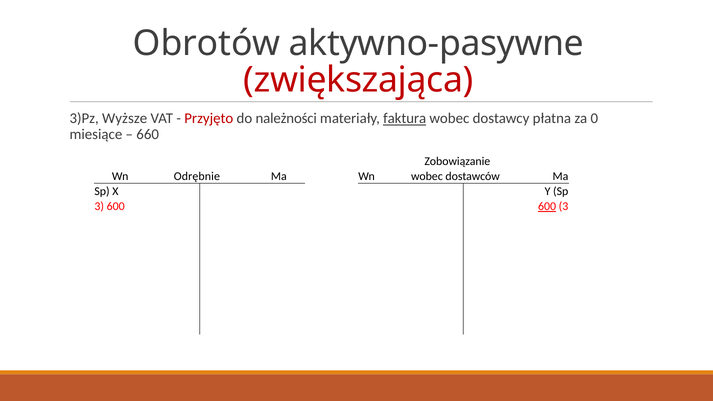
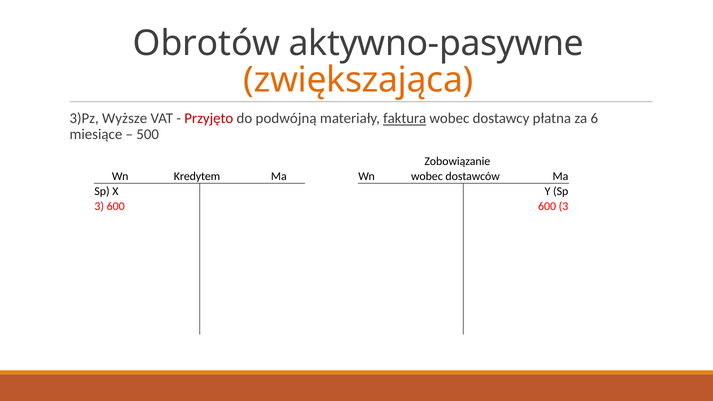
zwiększająca colour: red -> orange
należności: należności -> podwójną
0: 0 -> 6
660: 660 -> 500
Odrębnie: Odrębnie -> Kredytem
600 at (547, 206) underline: present -> none
